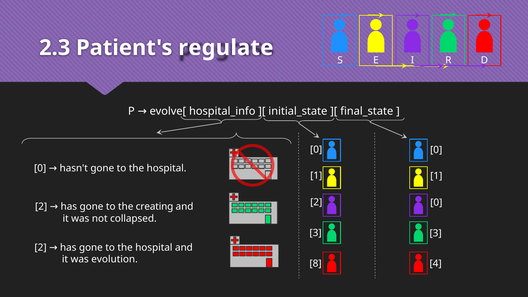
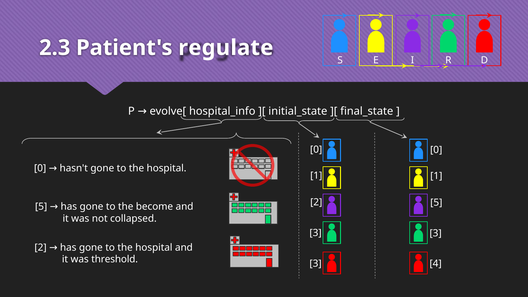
0 at (436, 202): 0 -> 5
2 at (41, 207): 2 -> 5
creating: creating -> become
evolution: evolution -> threshold
8 at (316, 263): 8 -> 3
